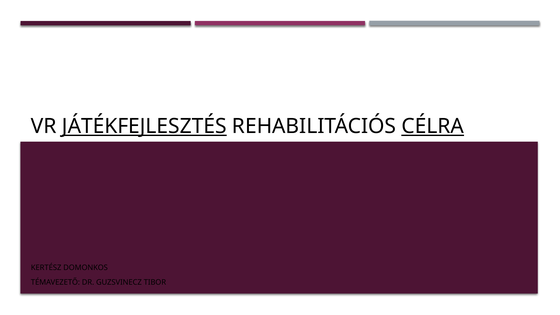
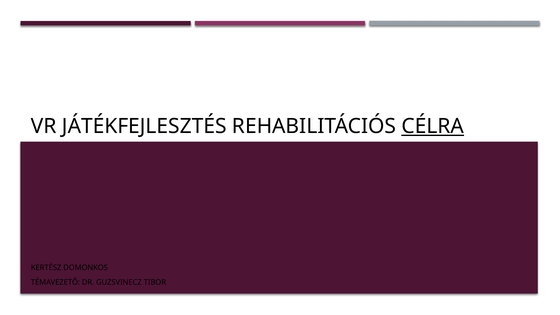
JÁTÉKFEJLESZTÉS underline: present -> none
